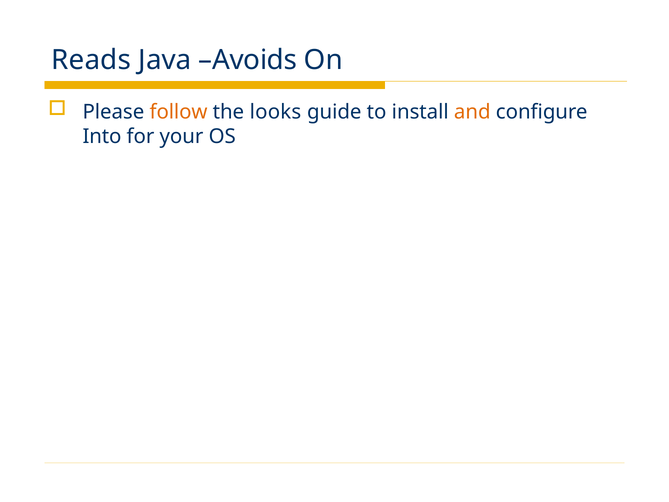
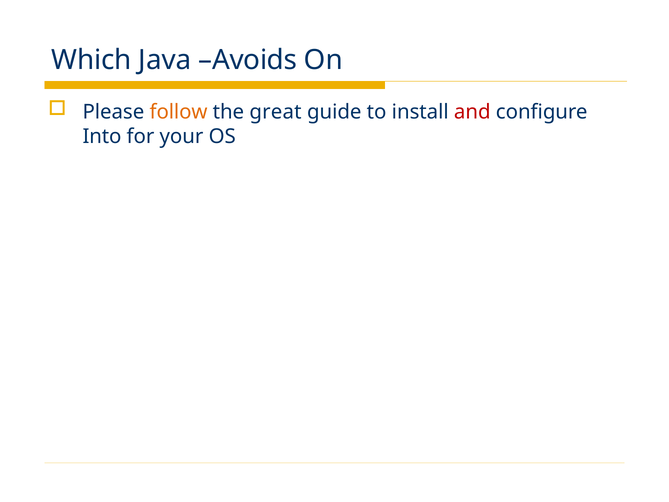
Reads: Reads -> Which
looks: looks -> great
and colour: orange -> red
